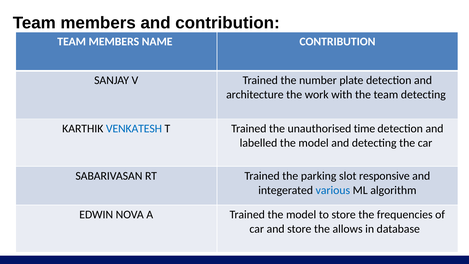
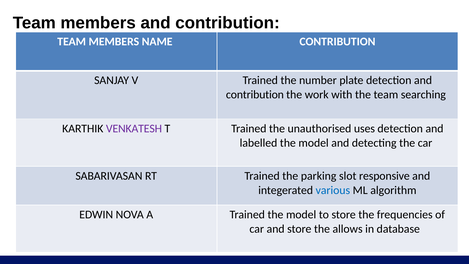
architecture at (255, 95): architecture -> contribution
team detecting: detecting -> searching
VENKATESH colour: blue -> purple
time: time -> uses
